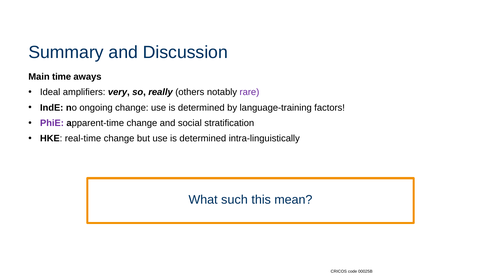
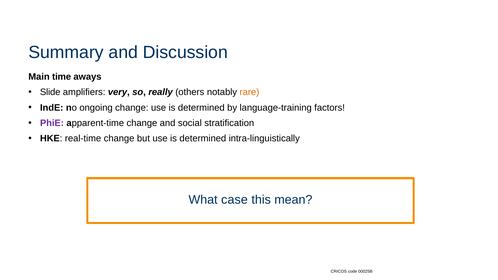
Ideal: Ideal -> Slide
rare colour: purple -> orange
such: such -> case
